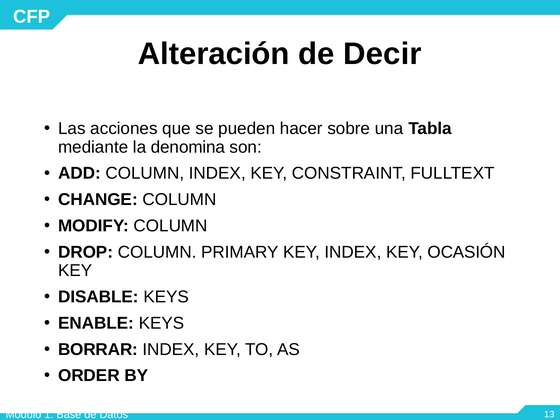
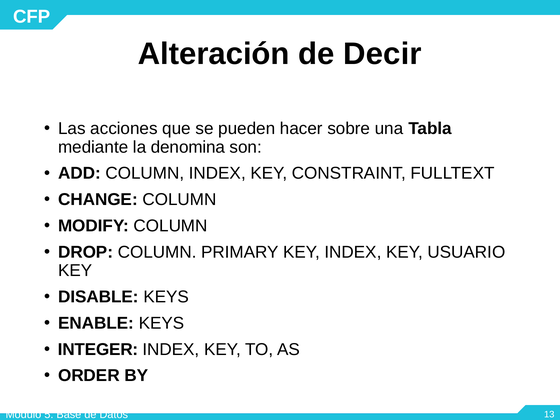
OCASIÓN: OCASIÓN -> USUARIO
BORRAR: BORRAR -> INTEGER
1: 1 -> 5
